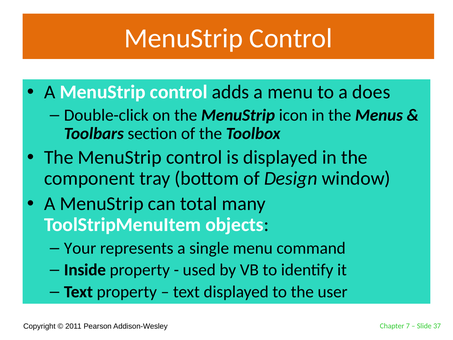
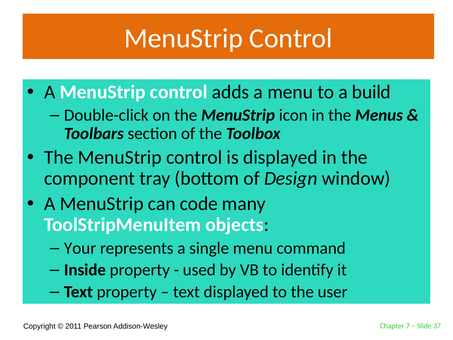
does: does -> build
total: total -> code
